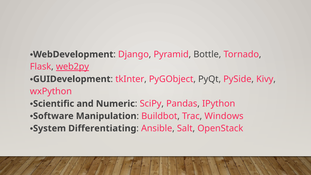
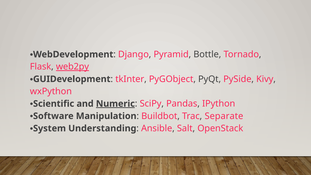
Numeric underline: none -> present
Windows: Windows -> Separate
Differentiating: Differentiating -> Understanding
